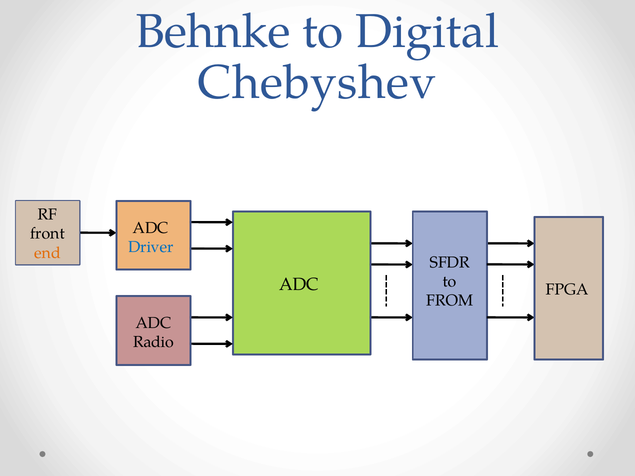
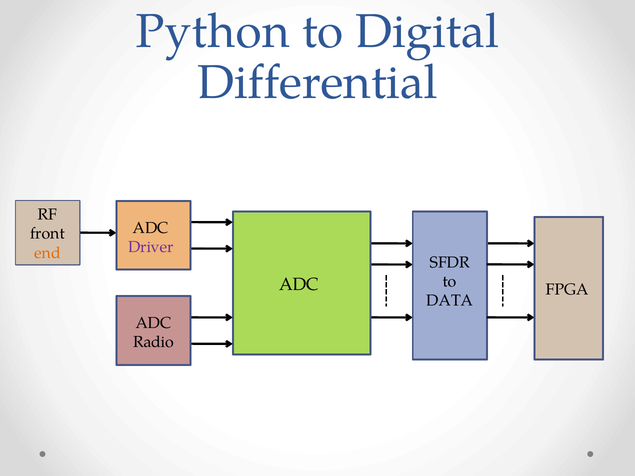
Behnke: Behnke -> Python
Chebyshev: Chebyshev -> Differential
Driver colour: blue -> purple
FROM: FROM -> DATA
